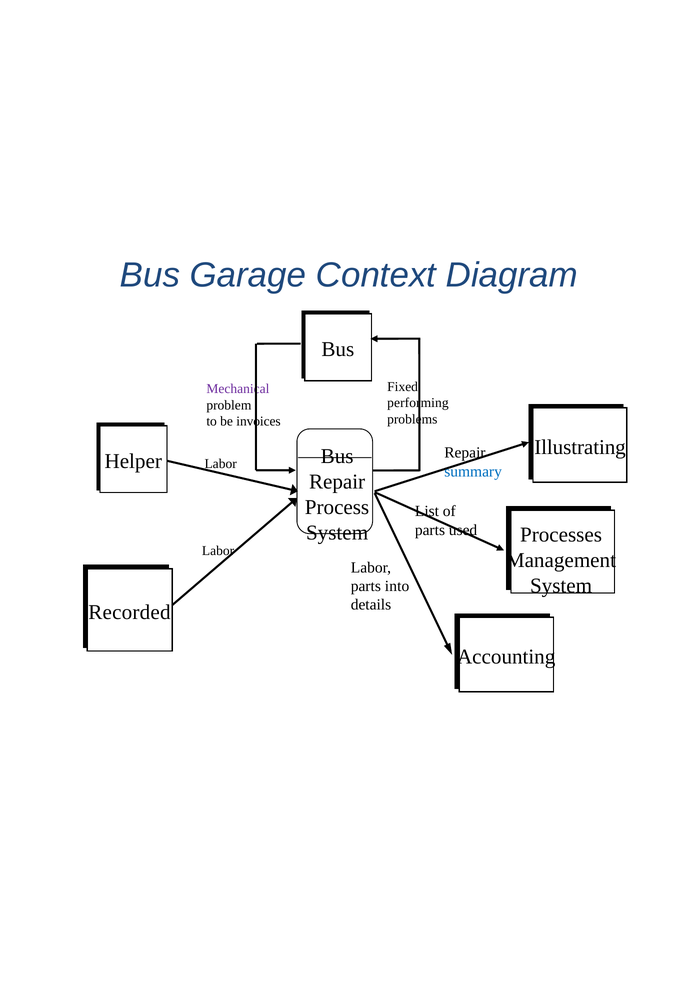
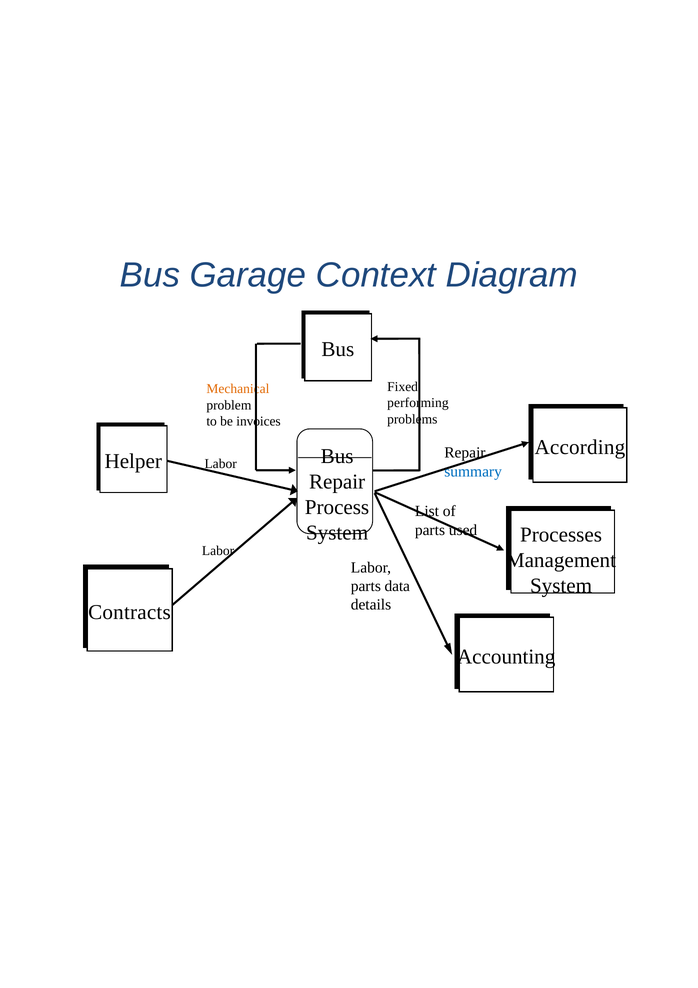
Mechanical colour: purple -> orange
Illustrating: Illustrating -> According
into: into -> data
Recorded: Recorded -> Contracts
